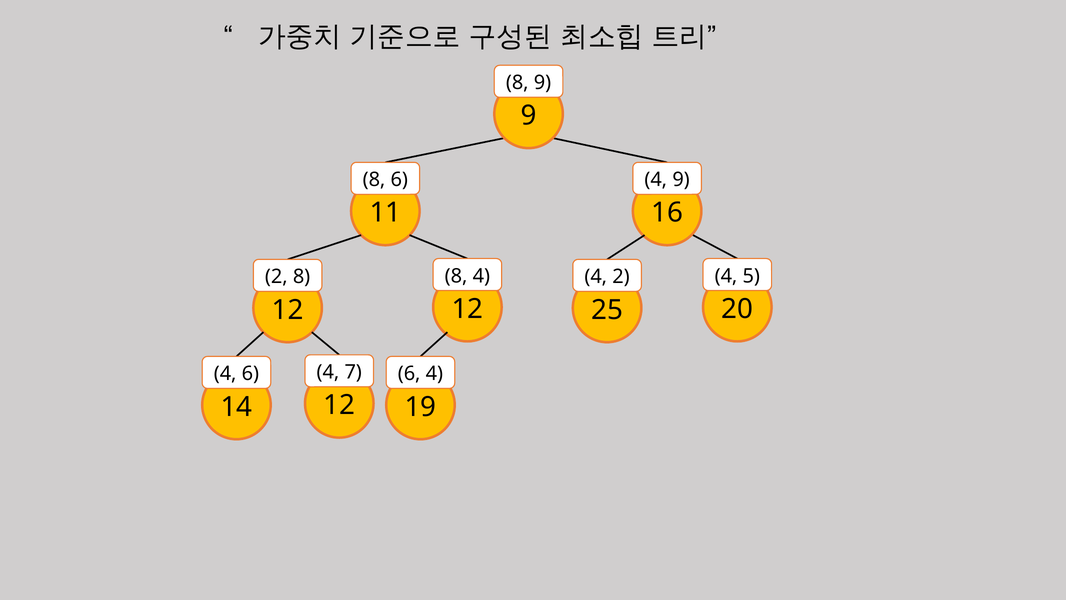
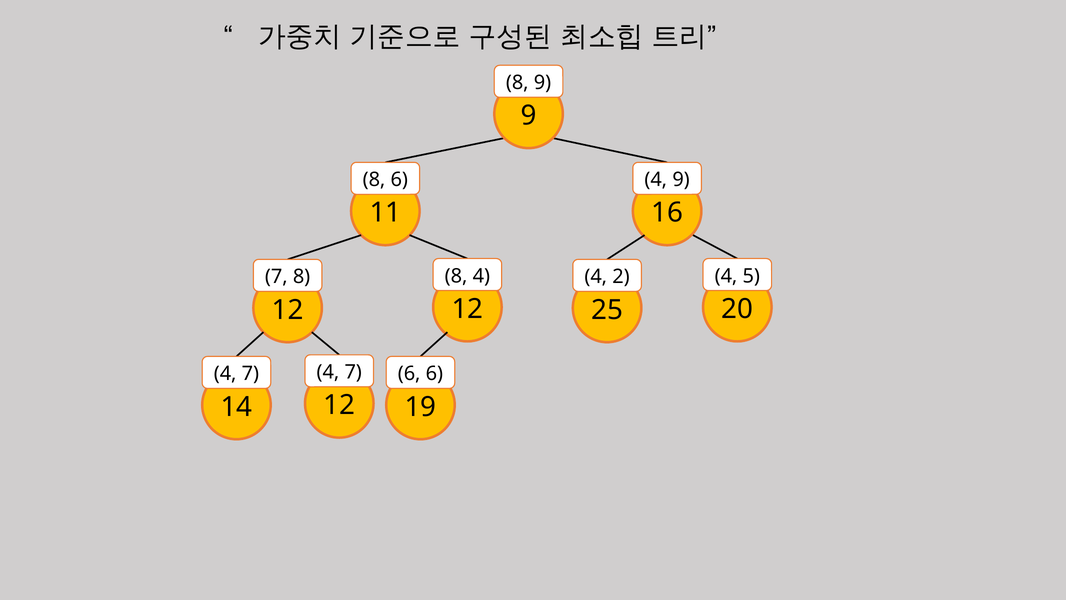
2 at (276, 277): 2 -> 7
6 at (250, 374): 6 -> 7
6 4: 4 -> 6
